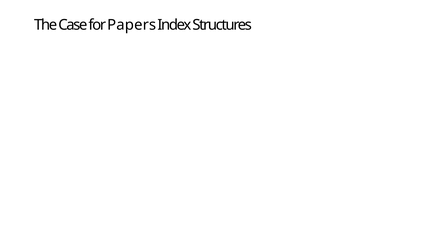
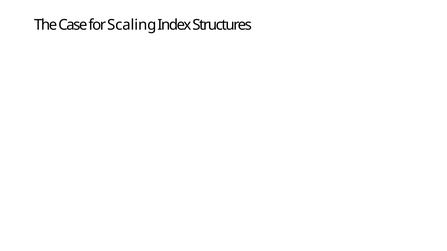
Papers: Papers -> Scaling
